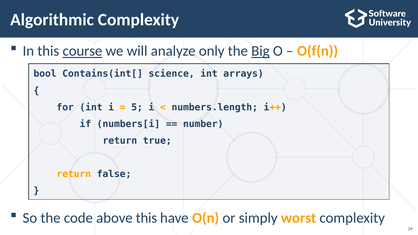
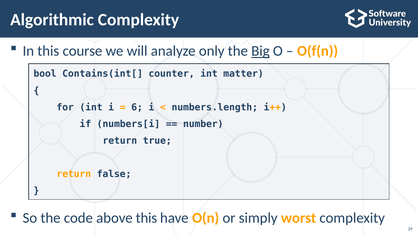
course underline: present -> none
science: science -> counter
arrays: arrays -> matter
5: 5 -> 6
